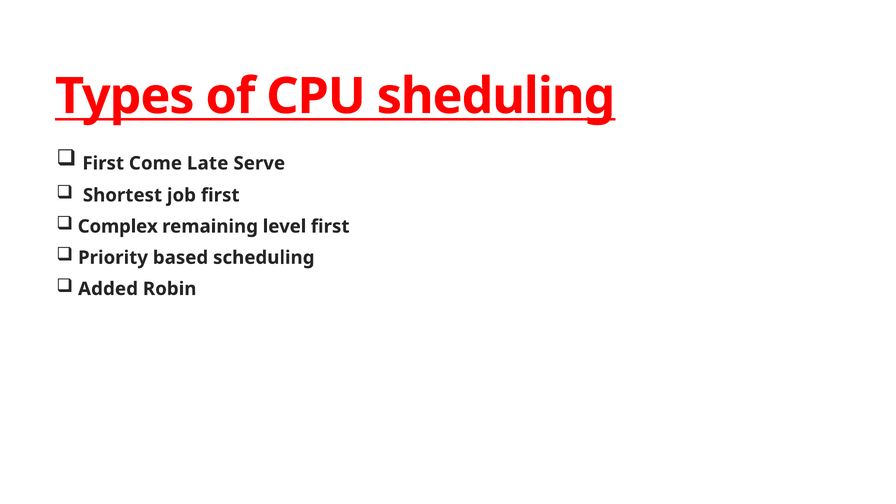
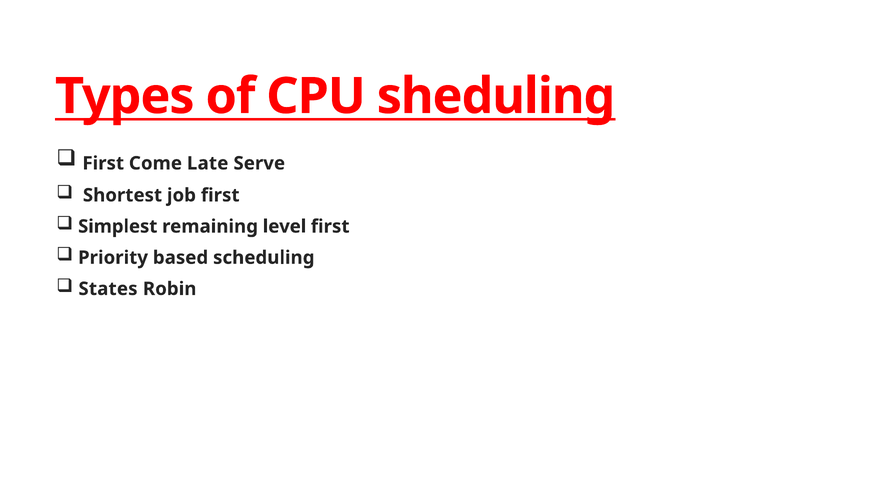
Complex: Complex -> Simplest
Added: Added -> States
